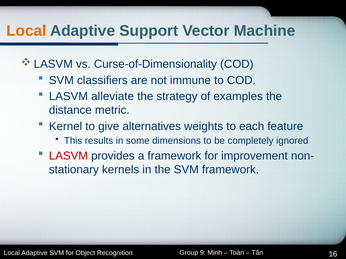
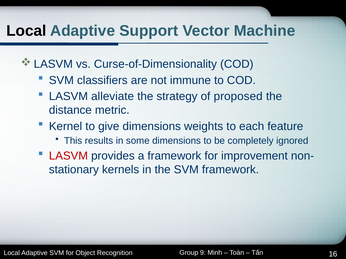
Local at (26, 31) colour: orange -> black
examples: examples -> proposed
give alternatives: alternatives -> dimensions
